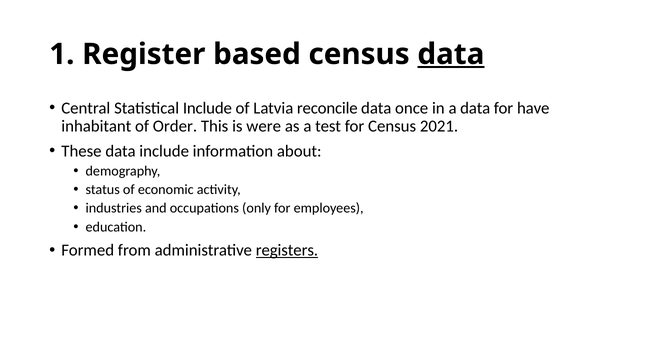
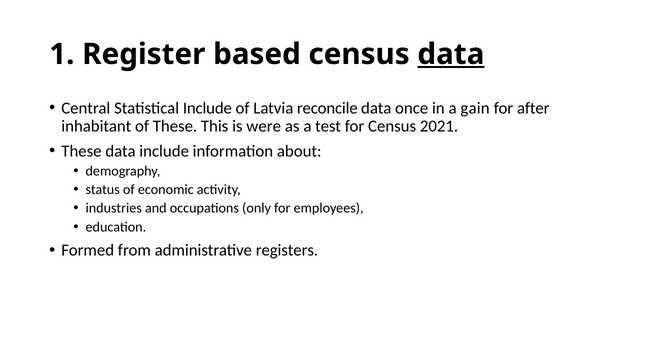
a data: data -> gain
have: have -> after
of Order: Order -> These
registers underline: present -> none
